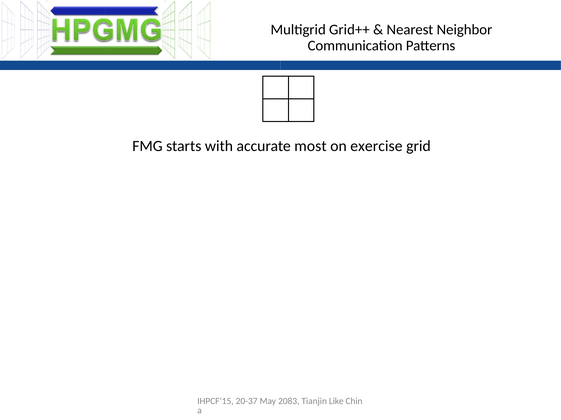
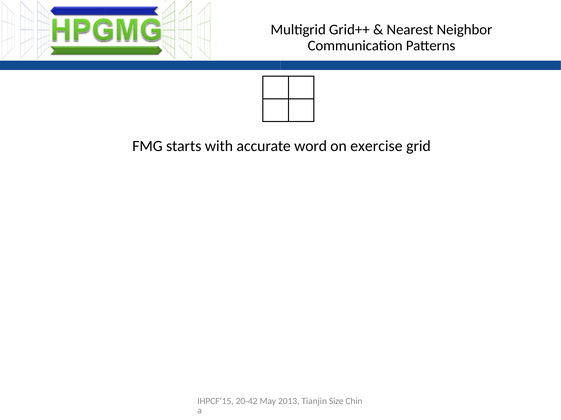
most: most -> word
20-37: 20-37 -> 20-42
2083: 2083 -> 2013
Like: Like -> Size
